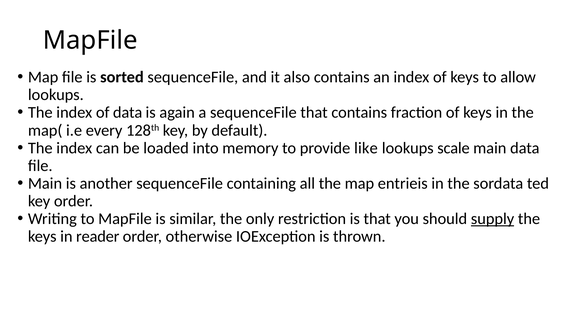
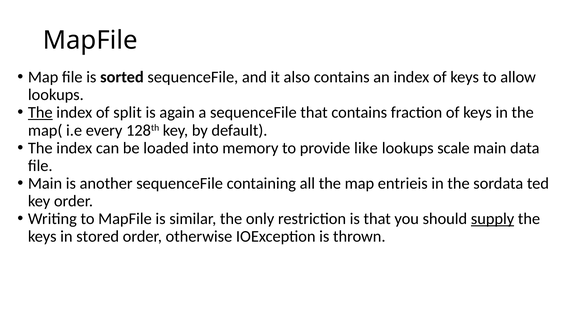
The at (40, 113) underline: none -> present
of data: data -> split
reader: reader -> stored
